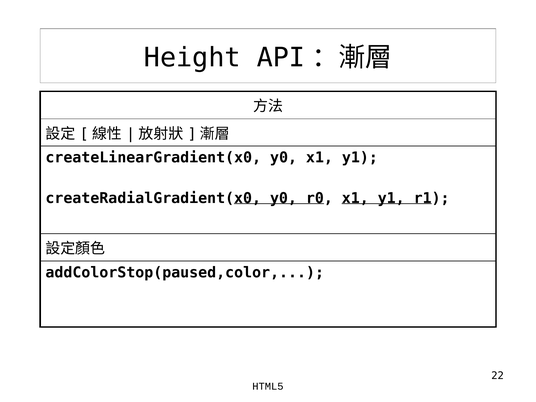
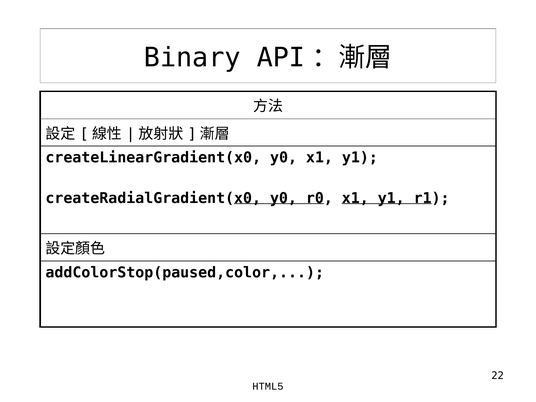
Height: Height -> Binary
